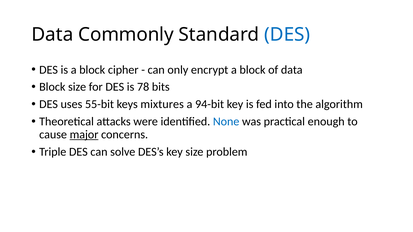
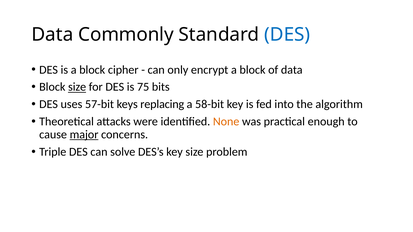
size at (77, 87) underline: none -> present
78: 78 -> 75
55-bit: 55-bit -> 57-bit
mixtures: mixtures -> replacing
94-bit: 94-bit -> 58-bit
None colour: blue -> orange
